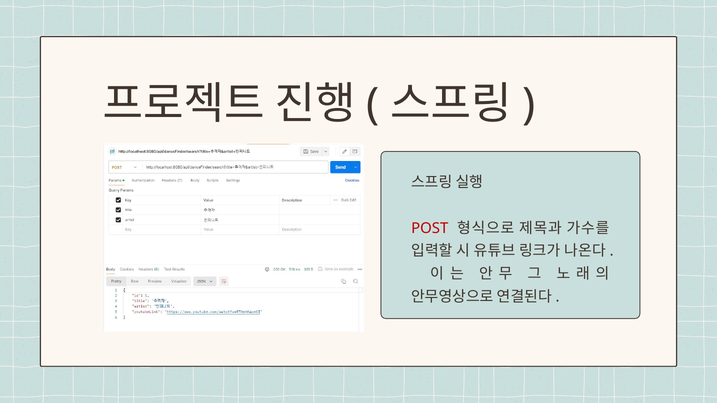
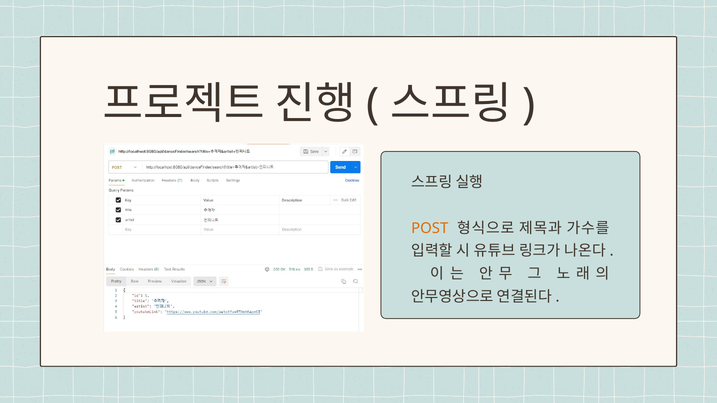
POST colour: red -> orange
